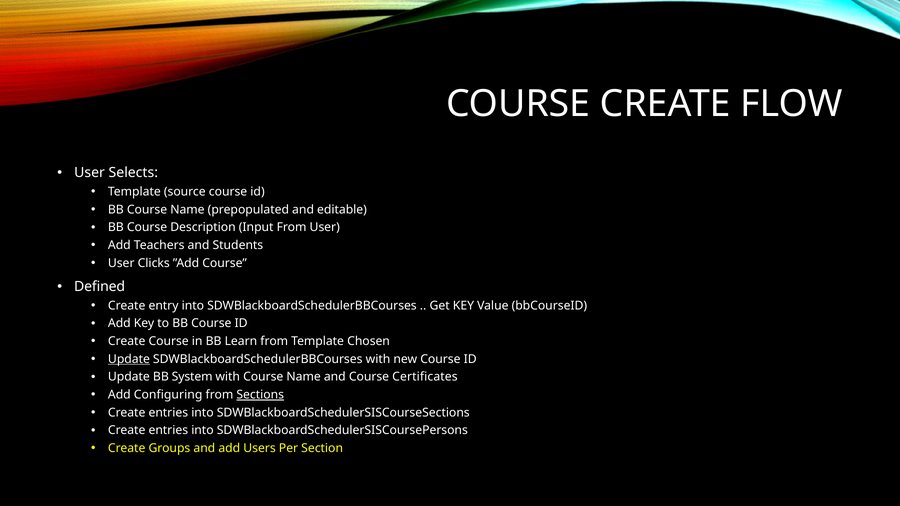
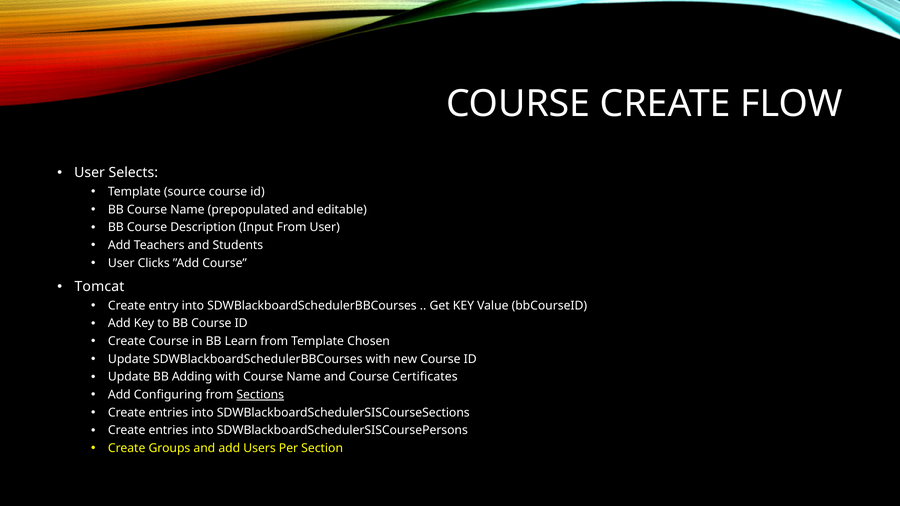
Defined: Defined -> Tomcat
Update at (129, 359) underline: present -> none
System: System -> Adding
